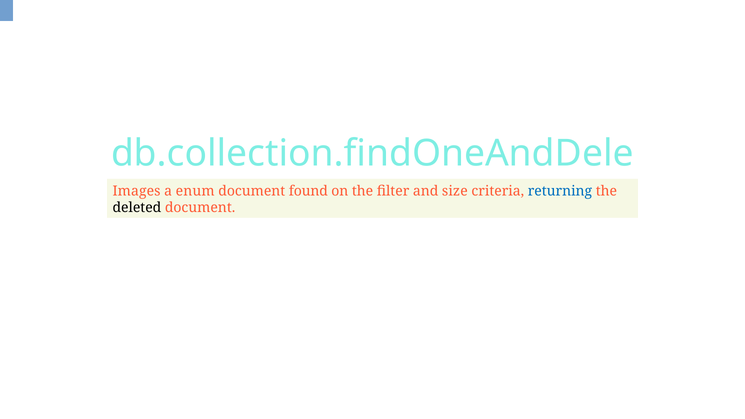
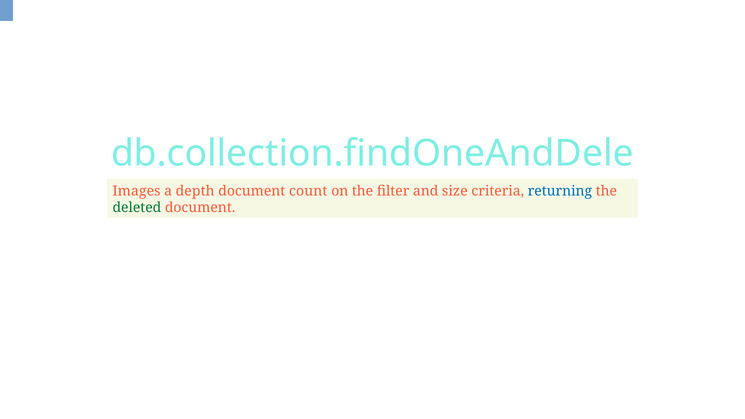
enum: enum -> depth
found: found -> count
deleted colour: black -> green
